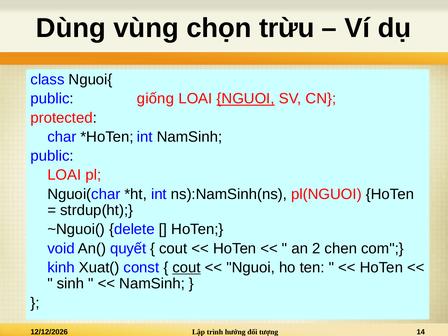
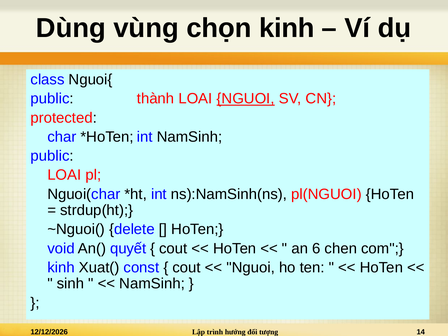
chọn trừu: trừu -> kinh
giống: giống -> thành
2: 2 -> 6
cout at (187, 268) underline: present -> none
